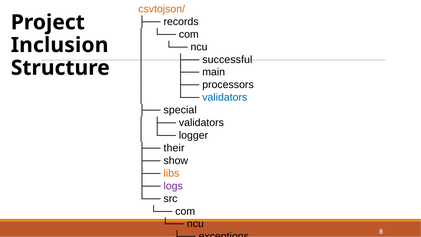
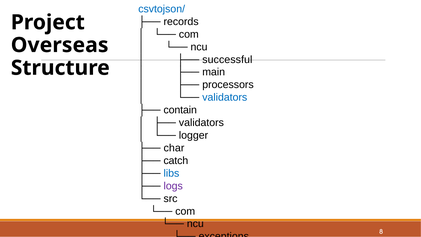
csvtojson/ colour: orange -> blue
Inclusion: Inclusion -> Overseas
special: special -> contain
their: their -> char
show: show -> catch
libs colour: orange -> blue
